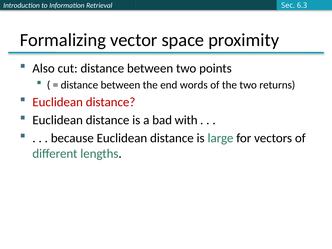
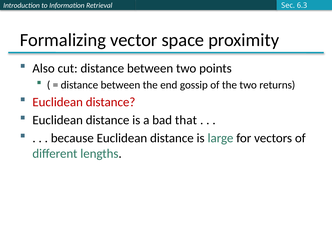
words: words -> gossip
with: with -> that
